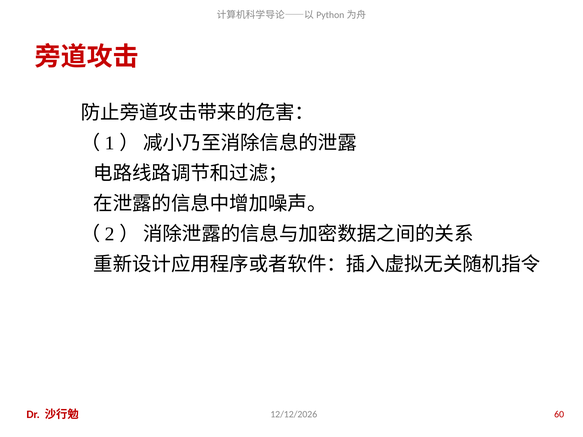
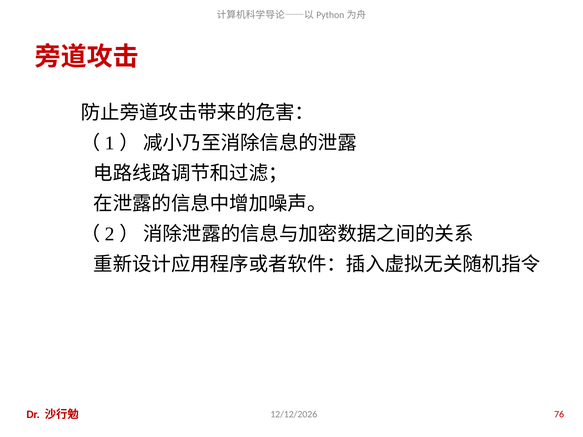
60: 60 -> 76
